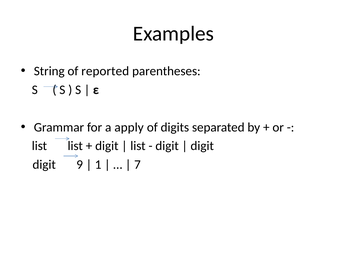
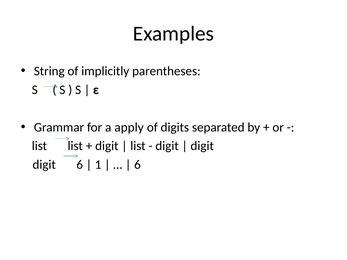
reported: reported -> implicitly
digit 9: 9 -> 6
7 at (137, 165): 7 -> 6
